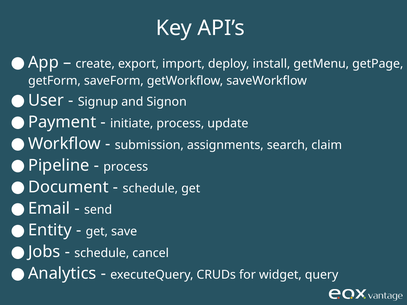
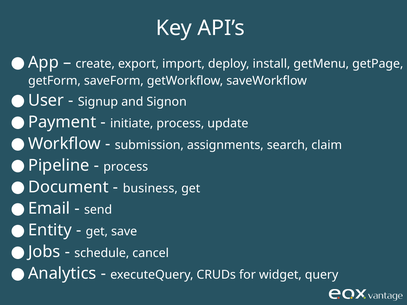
schedule at (150, 188): schedule -> business
